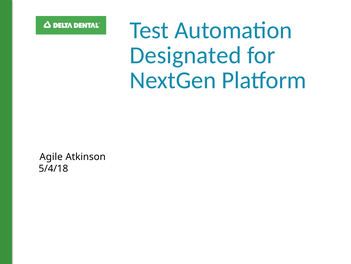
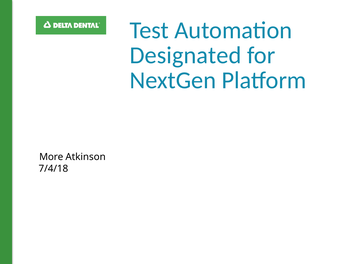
Agile: Agile -> More
5/4/18: 5/4/18 -> 7/4/18
